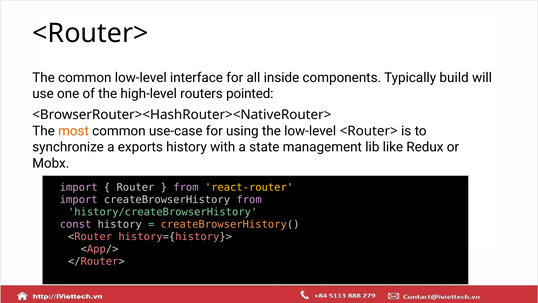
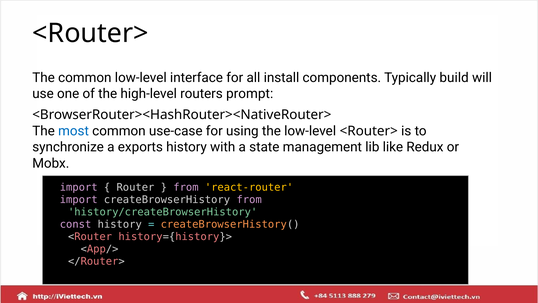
inside: inside -> install
pointed: pointed -> prompt
most colour: orange -> blue
